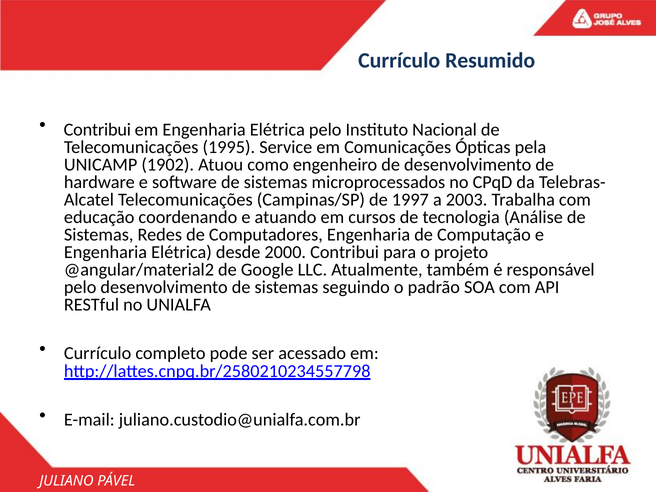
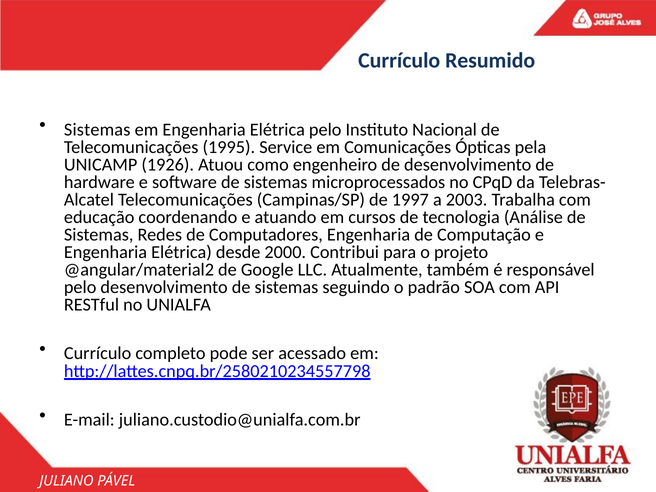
Contribui at (97, 130): Contribui -> Sistemas
1902: 1902 -> 1926
